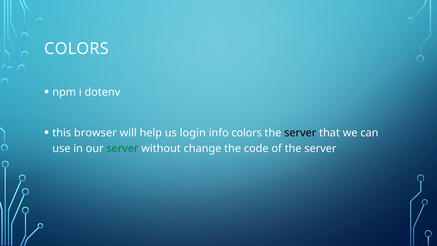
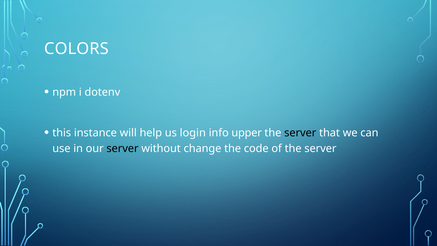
browser: browser -> instance
info colors: colors -> upper
server at (122, 149) colour: green -> black
